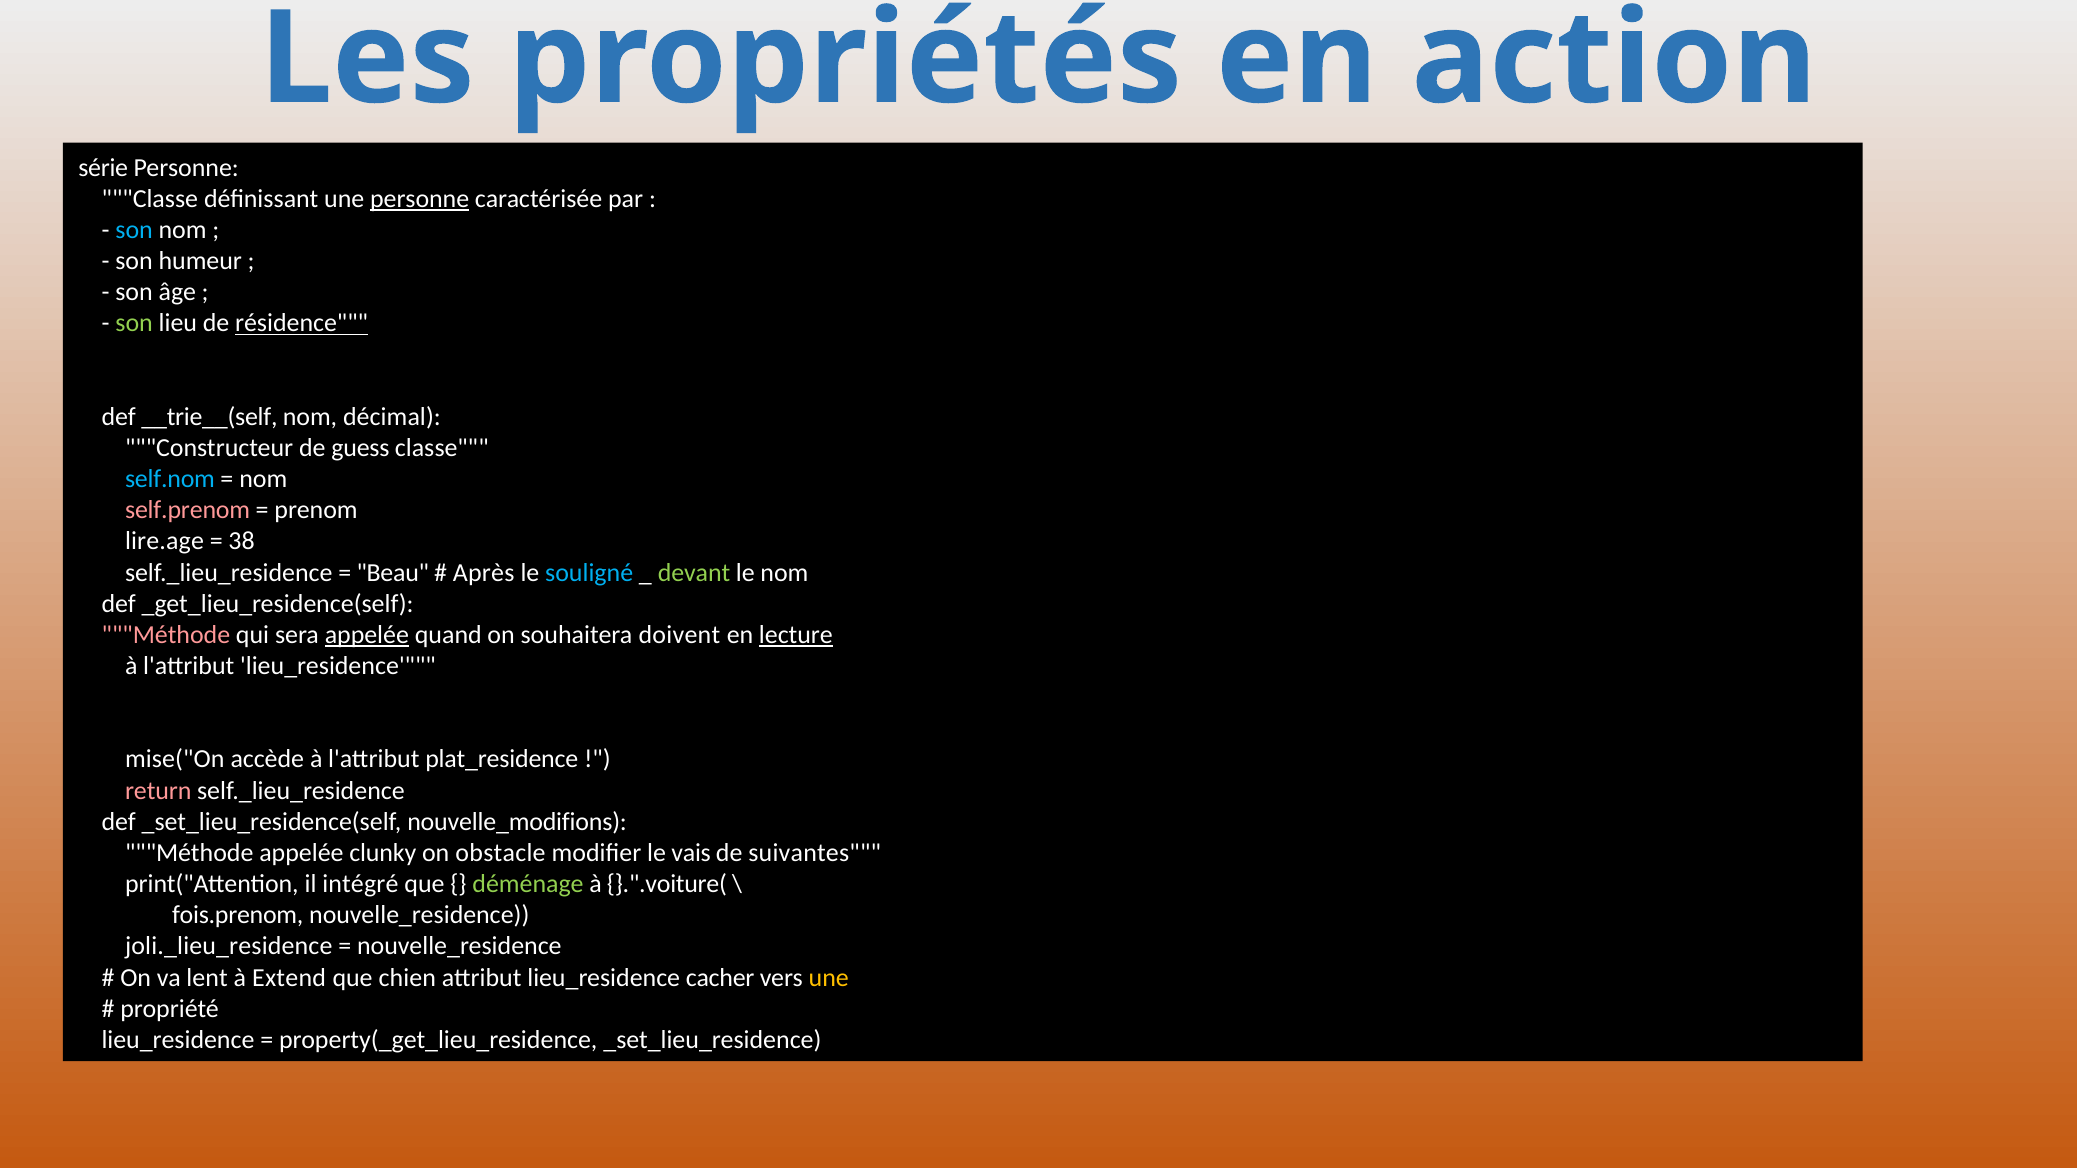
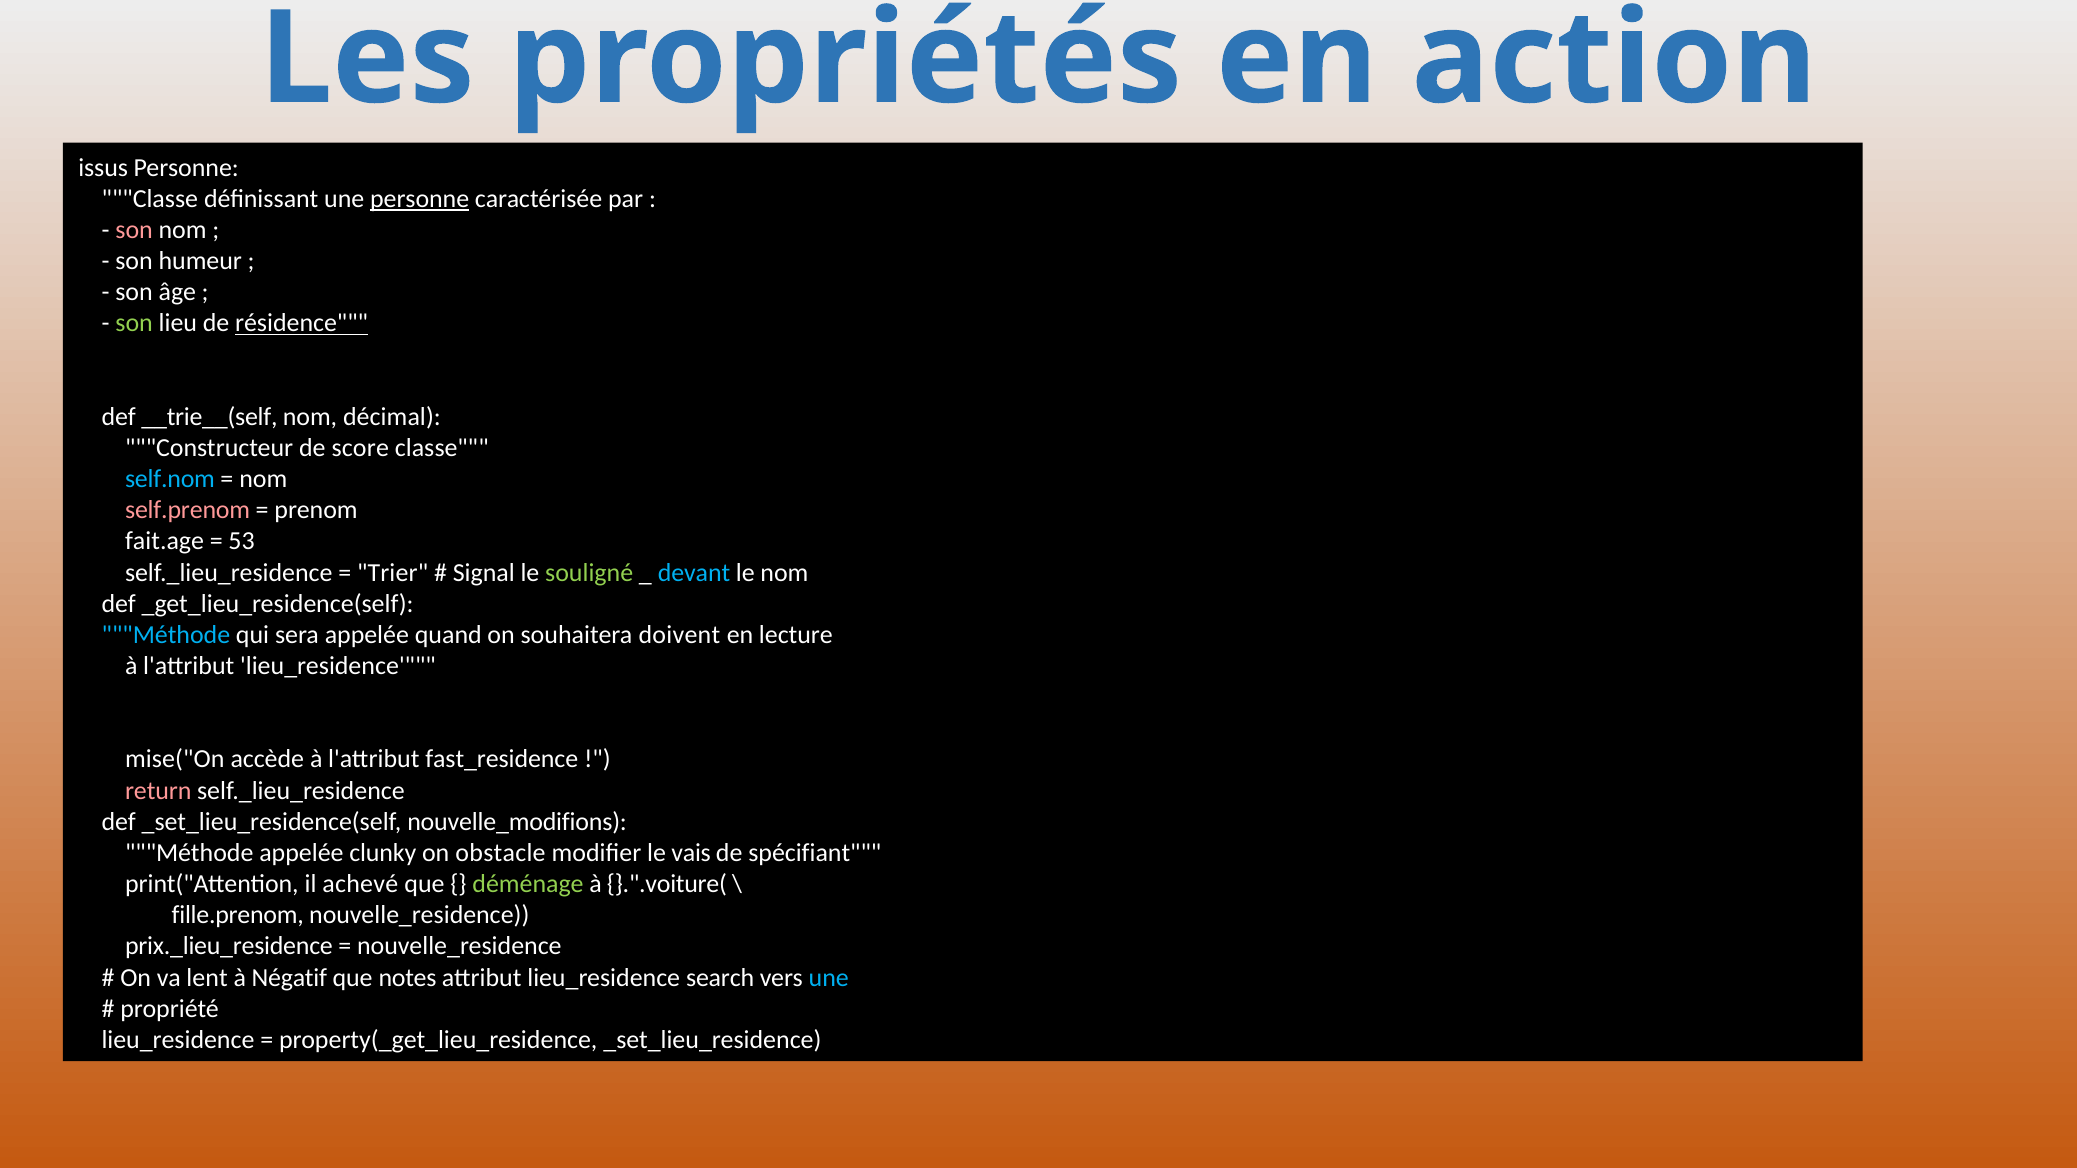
série: série -> issus
son at (134, 230) colour: light blue -> pink
guess: guess -> score
lire.age: lire.age -> fait.age
38: 38 -> 53
Beau: Beau -> Trier
Après: Après -> Signal
souligné colour: light blue -> light green
devant colour: light green -> light blue
Méthode at (166, 635) colour: pink -> light blue
appelée at (367, 635) underline: present -> none
lecture underline: present -> none
plat_residence: plat_residence -> fast_residence
suivantes: suivantes -> spécifiant
intégré: intégré -> achevé
fois.prenom: fois.prenom -> fille.prenom
joli._lieu_residence: joli._lieu_residence -> prix._lieu_residence
Extend: Extend -> Négatif
chien: chien -> notes
cacher: cacher -> search
une at (829, 978) colour: yellow -> light blue
